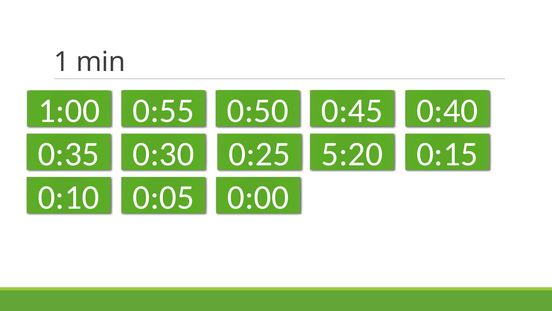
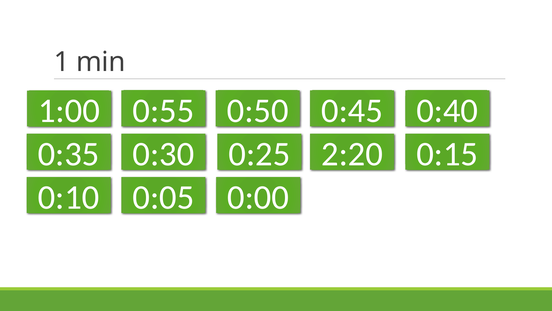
5:20: 5:20 -> 2:20
